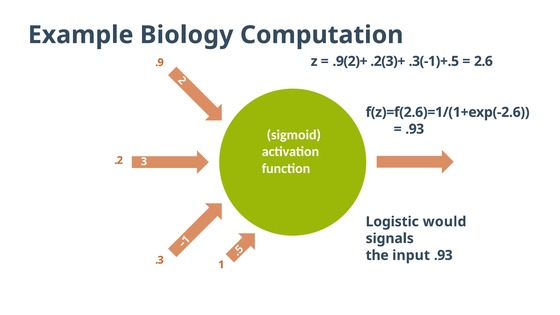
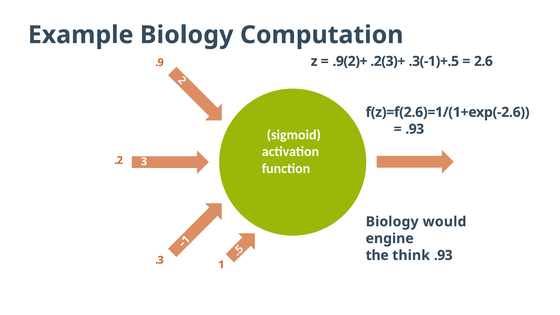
Logistic at (392, 222): Logistic -> Biology
signals: signals -> engine
input: input -> think
